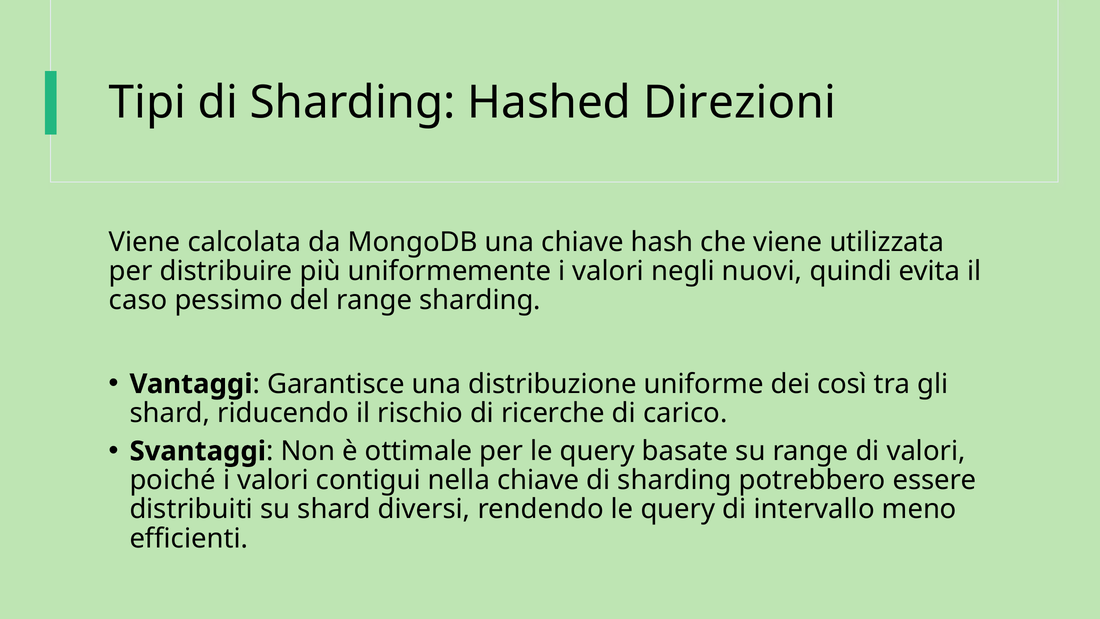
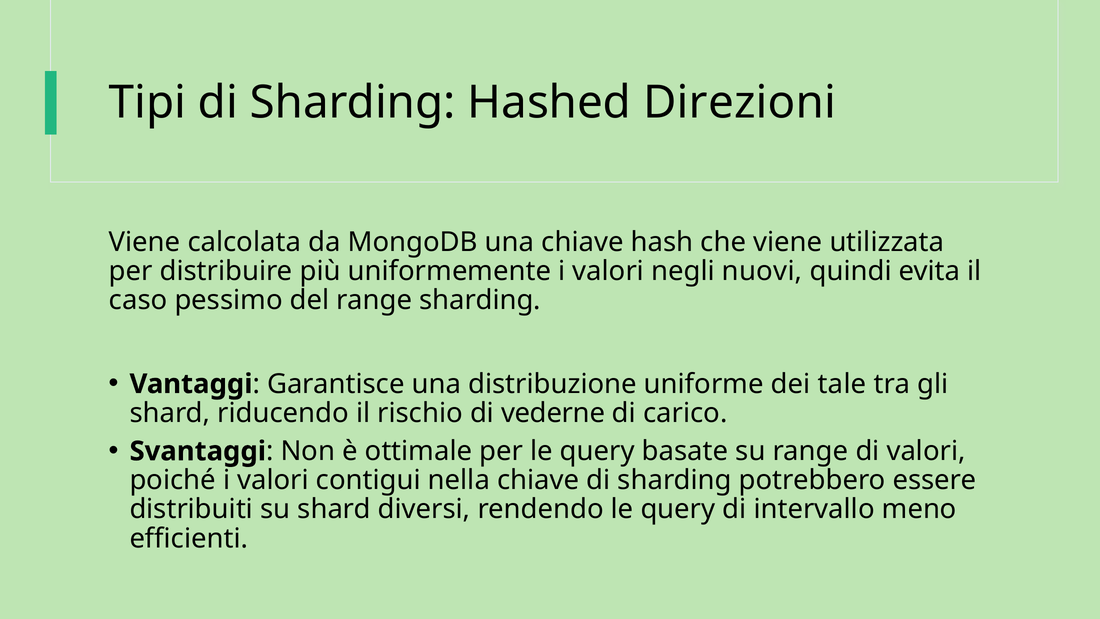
così: così -> tale
ricerche: ricerche -> vederne
